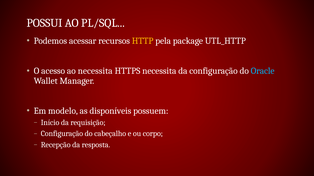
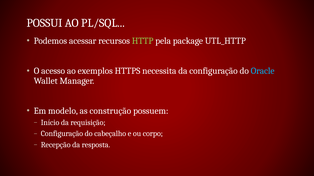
HTTP colour: yellow -> light green
ao necessita: necessita -> exemplos
disponíveis: disponíveis -> construção
